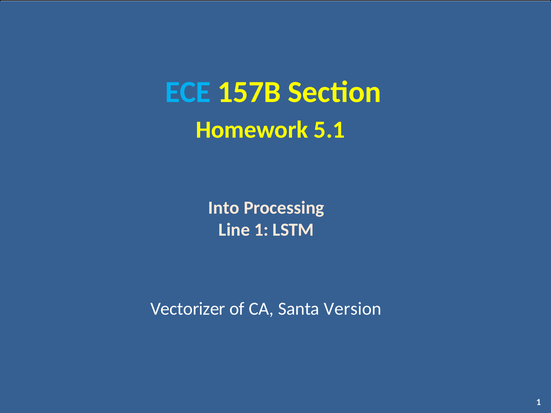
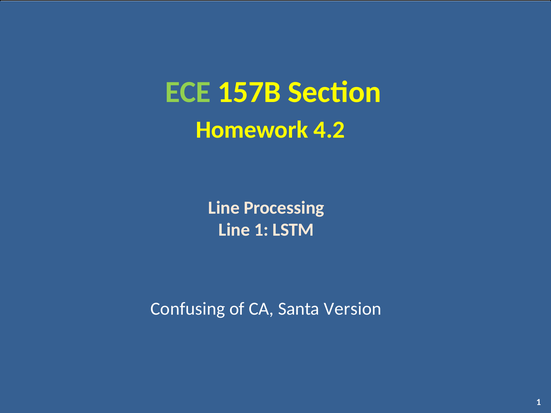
ECE colour: light blue -> light green
5.1: 5.1 -> 4.2
Into at (224, 208): Into -> Line
Vectorizer: Vectorizer -> Confusing
